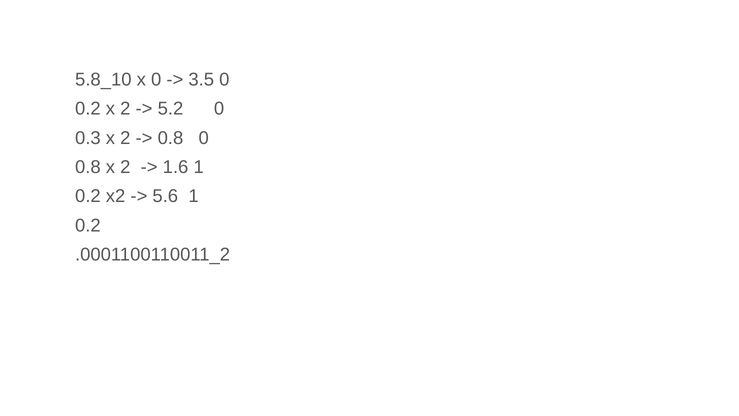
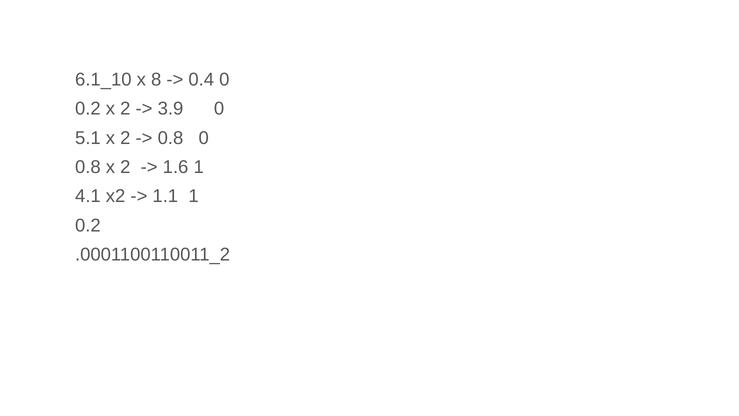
5.8_10: 5.8_10 -> 6.1_10
x 0: 0 -> 8
3.5: 3.5 -> 0.4
5.2: 5.2 -> 3.9
0.3: 0.3 -> 5.1
0.2 at (88, 196): 0.2 -> 4.1
5.6: 5.6 -> 1.1
